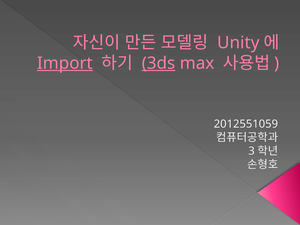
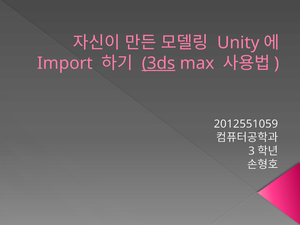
Import underline: present -> none
